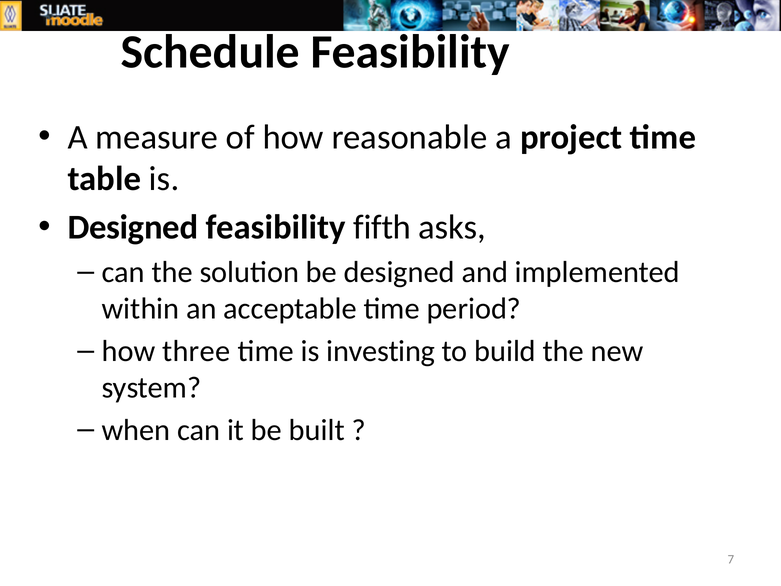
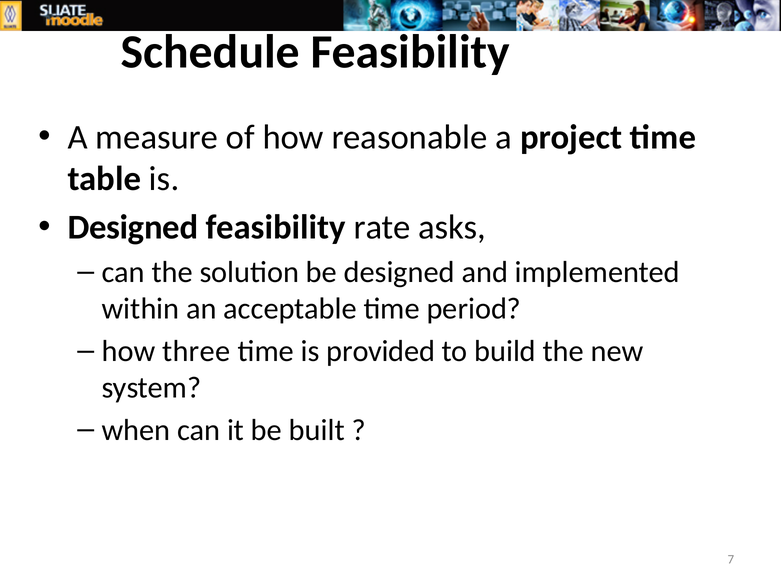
fifth: fifth -> rate
investing: investing -> provided
